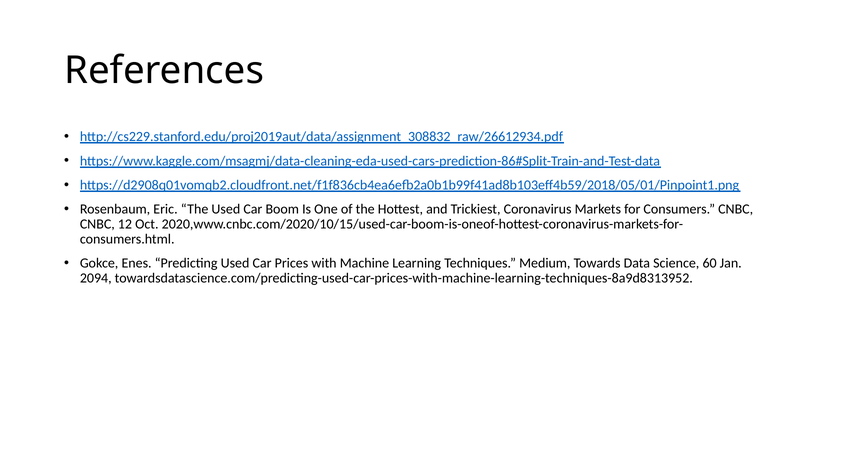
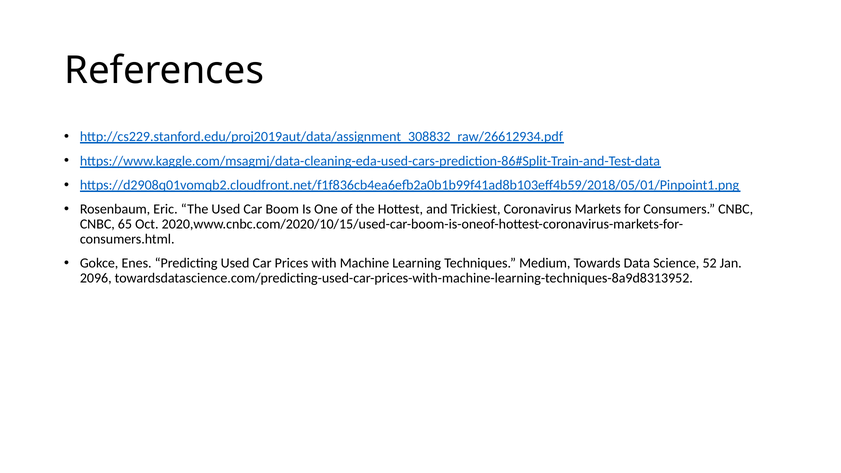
12: 12 -> 65
60: 60 -> 52
2094: 2094 -> 2096
